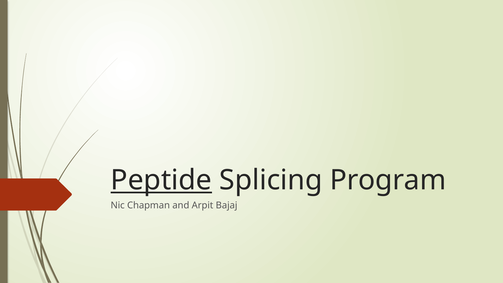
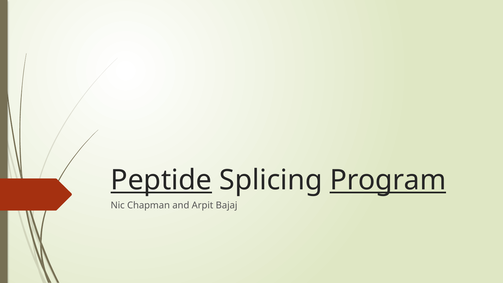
Program underline: none -> present
